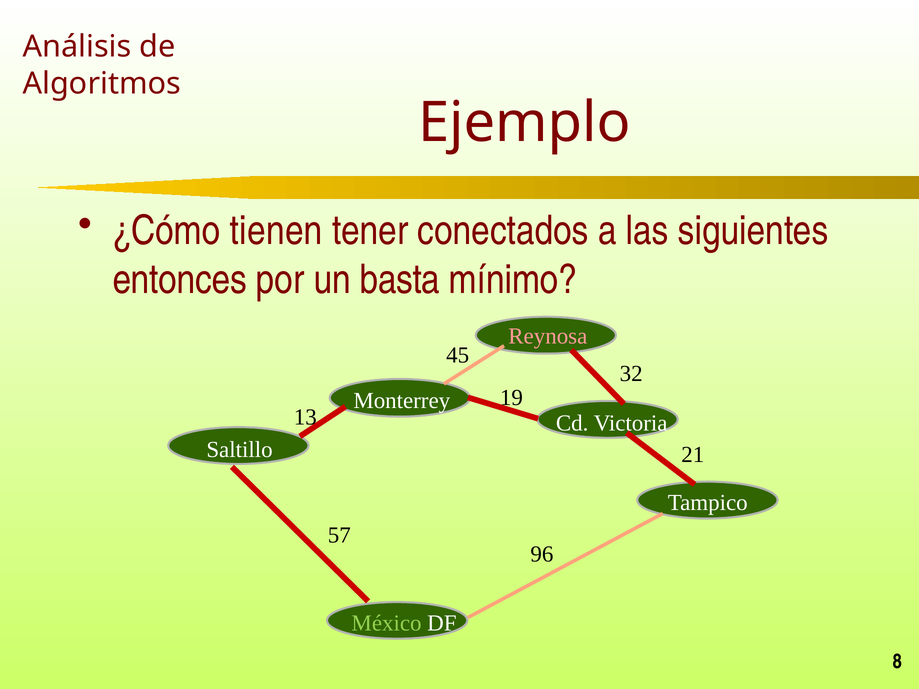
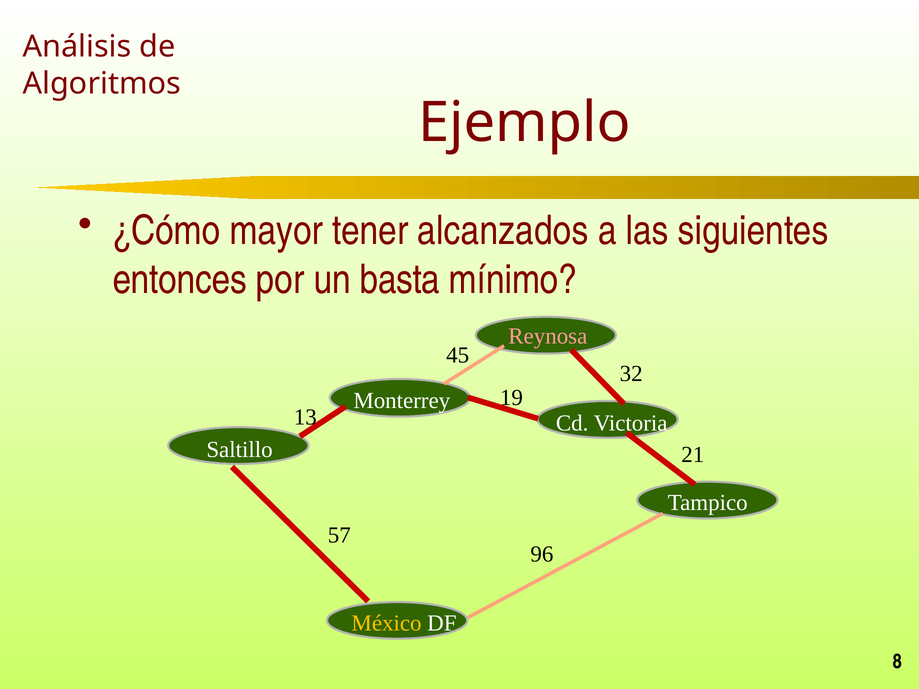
tienen: tienen -> mayor
conectados: conectados -> alcanzados
México colour: light green -> yellow
